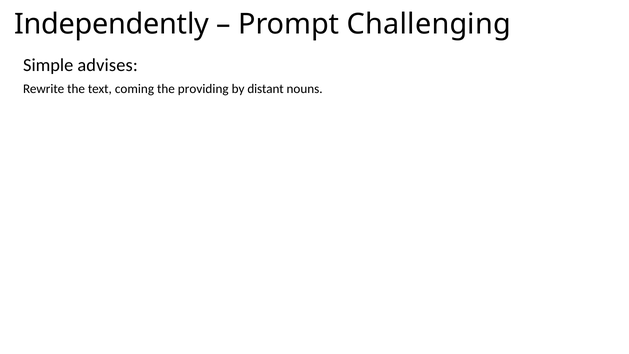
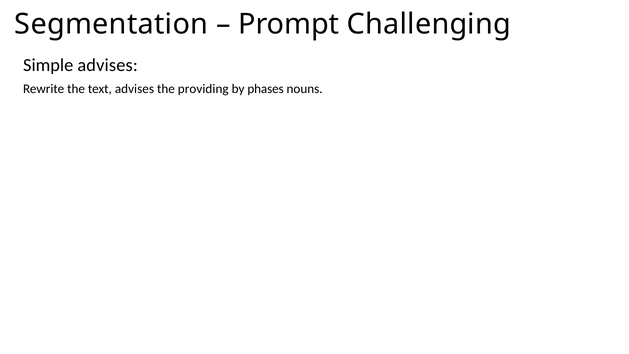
Independently: Independently -> Segmentation
text coming: coming -> advises
distant: distant -> phases
